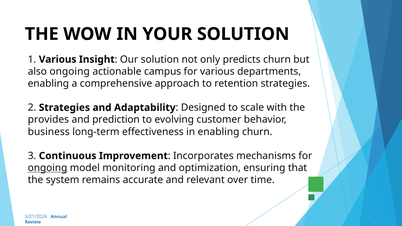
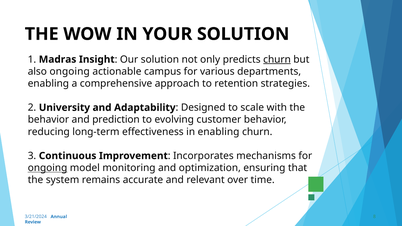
1 Various: Various -> Madras
churn at (277, 59) underline: none -> present
2 Strategies: Strategies -> University
provides at (48, 120): provides -> behavior
business: business -> reducing
